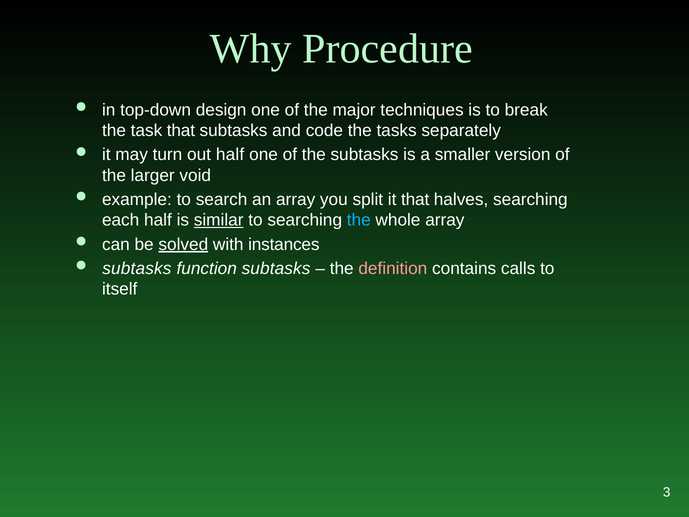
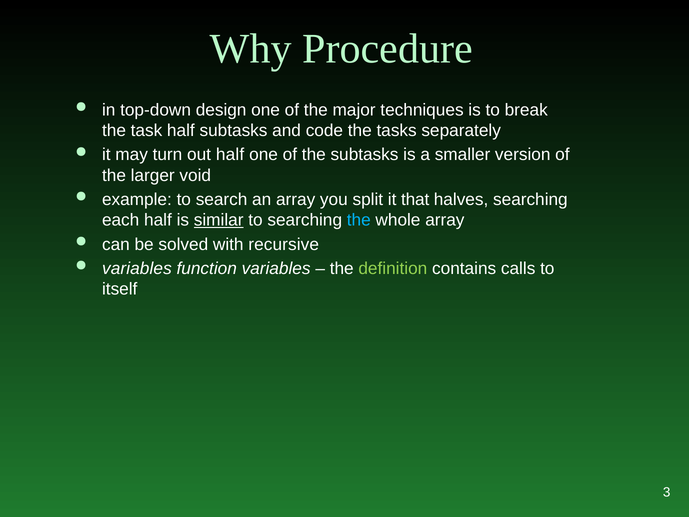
task that: that -> half
solved underline: present -> none
instances: instances -> recursive
subtasks at (137, 268): subtasks -> variables
function subtasks: subtasks -> variables
definition colour: pink -> light green
